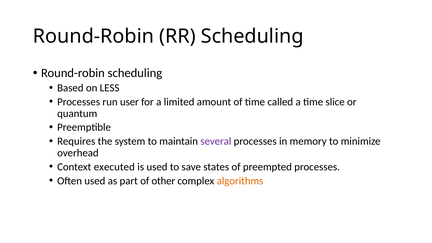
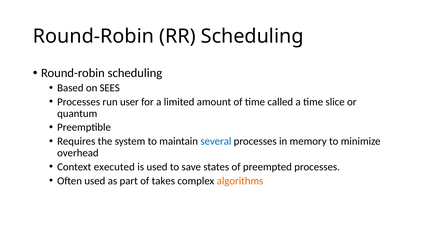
LESS: LESS -> SEES
several colour: purple -> blue
other: other -> takes
